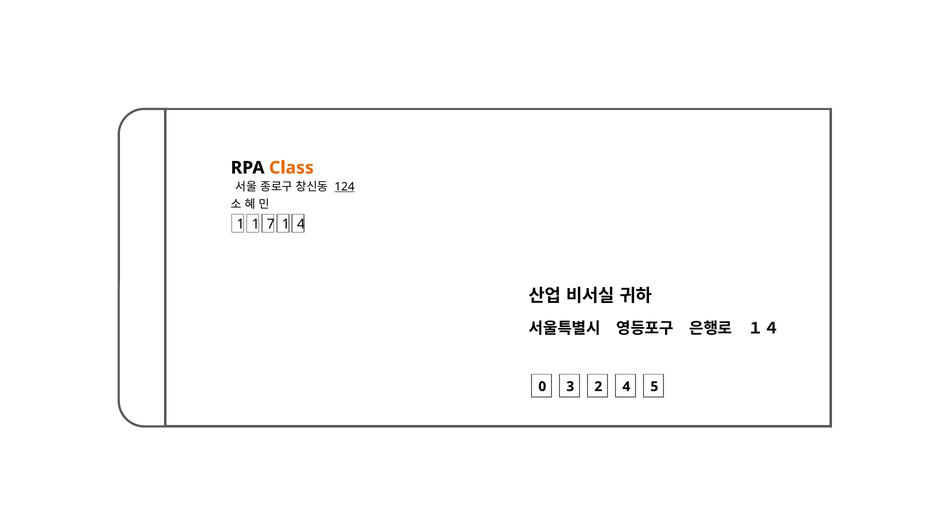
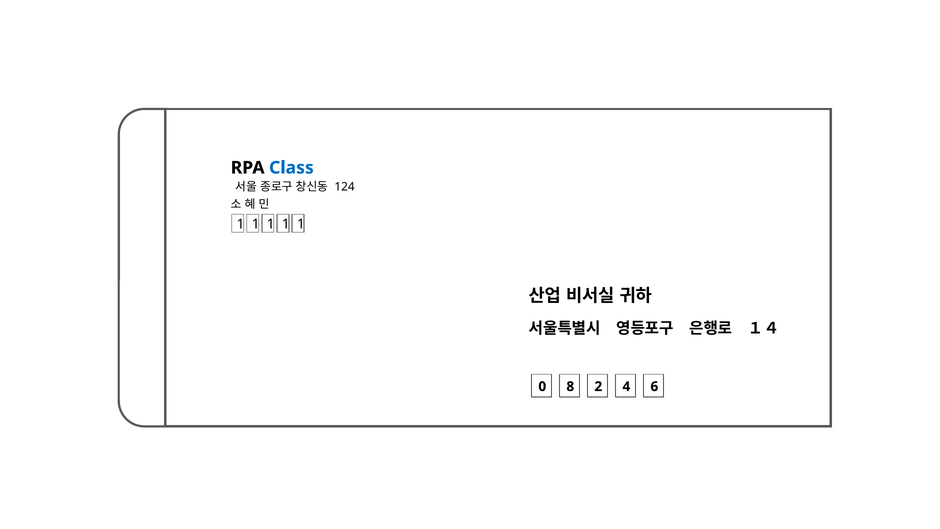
Class colour: orange -> blue
124 underline: present -> none
7 at (271, 224): 7 -> 1
4 at (301, 224): 4 -> 1
3: 3 -> 8
5: 5 -> 6
